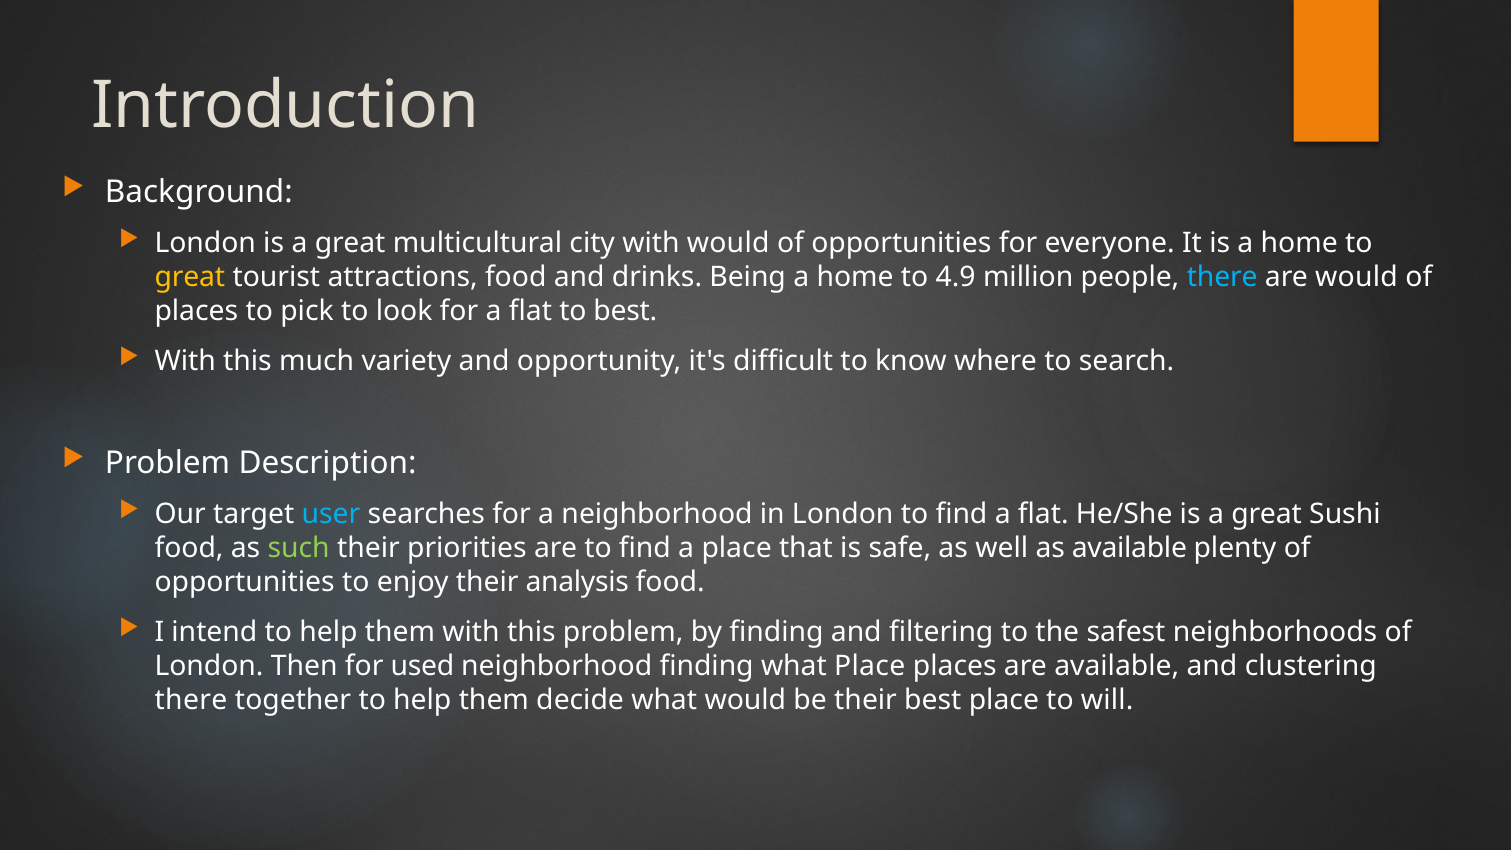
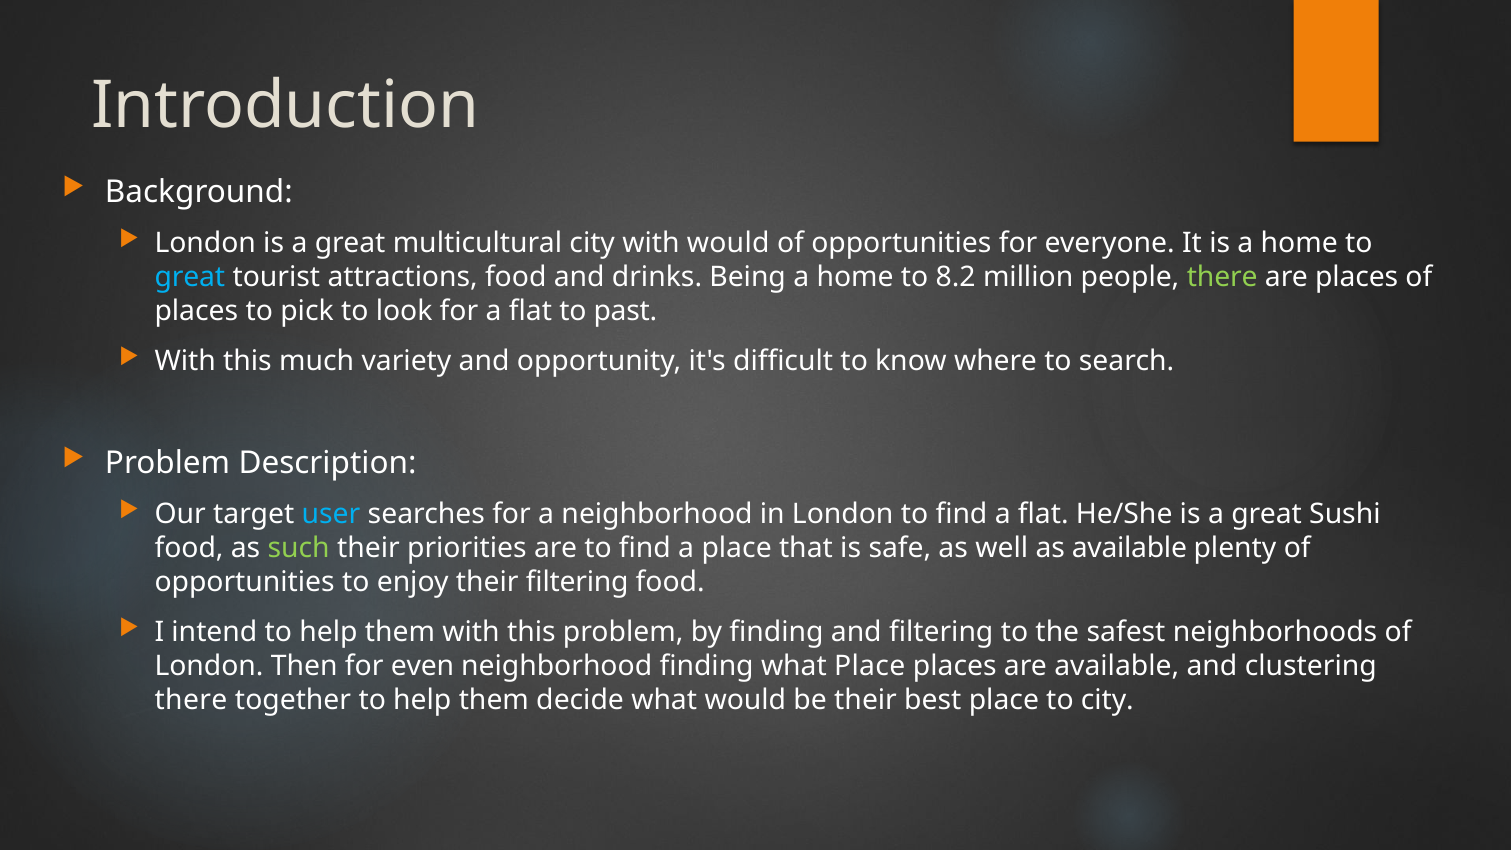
great at (190, 277) colour: yellow -> light blue
4.9: 4.9 -> 8.2
there at (1222, 277) colour: light blue -> light green
are would: would -> places
to best: best -> past
their analysis: analysis -> filtering
used: used -> even
to will: will -> city
